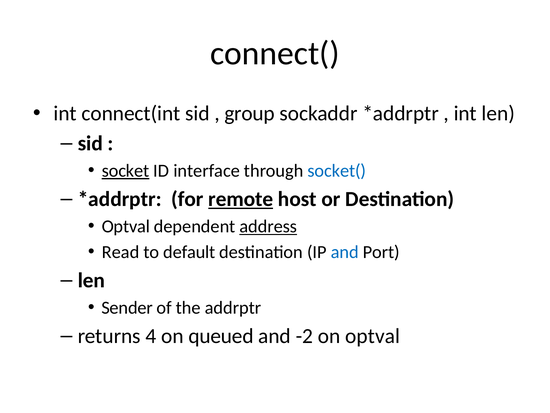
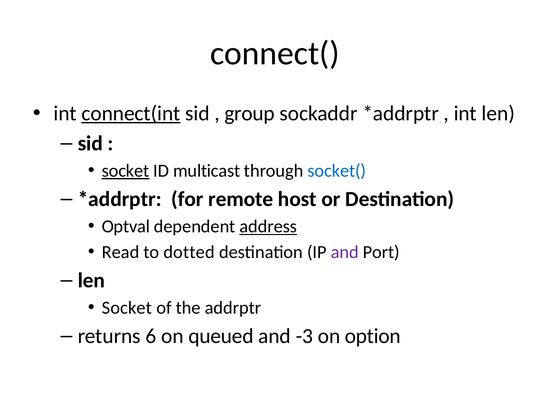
connect(int underline: none -> present
interface: interface -> multicast
remote underline: present -> none
default: default -> dotted
and at (345, 252) colour: blue -> purple
Sender at (127, 308): Sender -> Socket
4: 4 -> 6
-2: -2 -> -3
on optval: optval -> option
